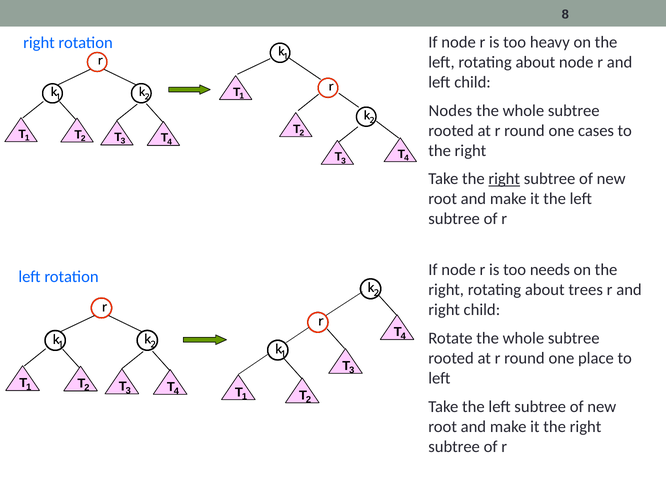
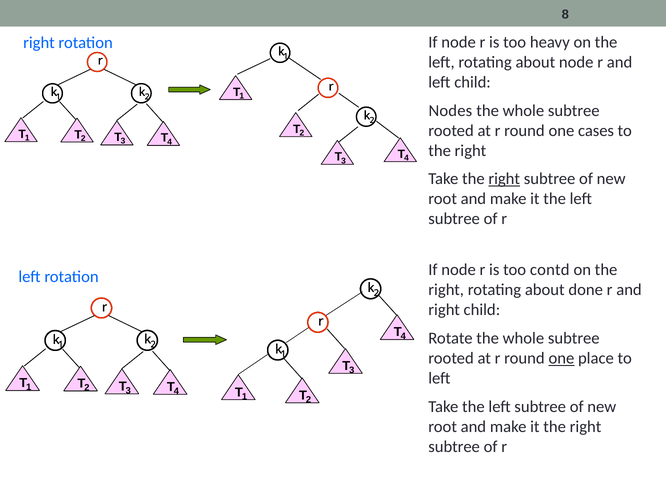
needs: needs -> contd
trees: trees -> done
one at (561, 358) underline: none -> present
